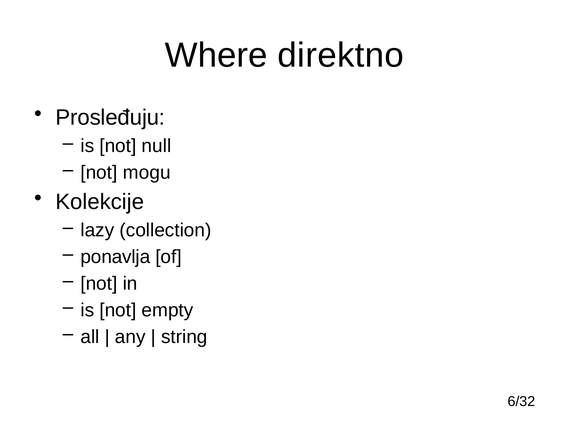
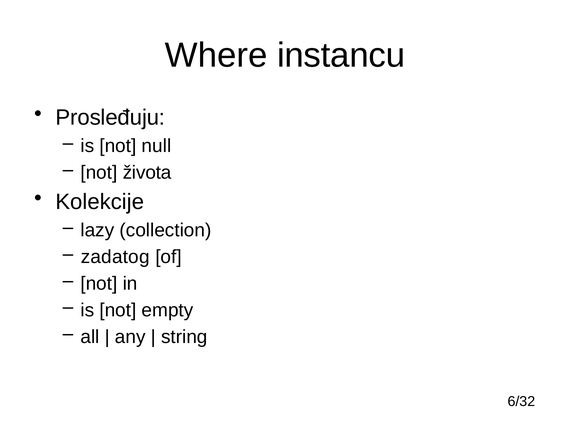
direktno: direktno -> instancu
mogu: mogu -> života
ponavlja: ponavlja -> zadatog
